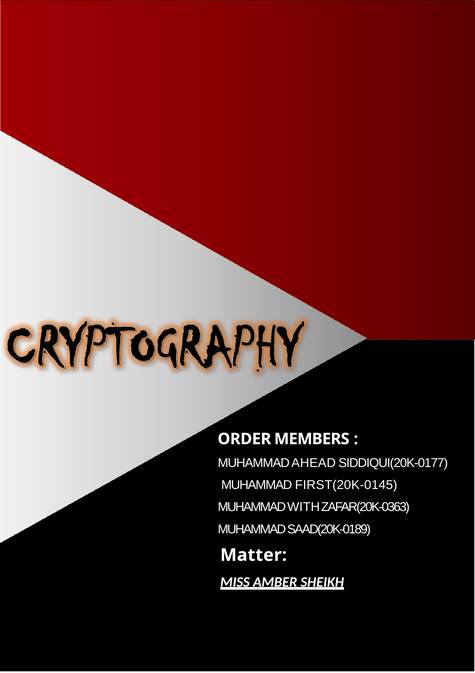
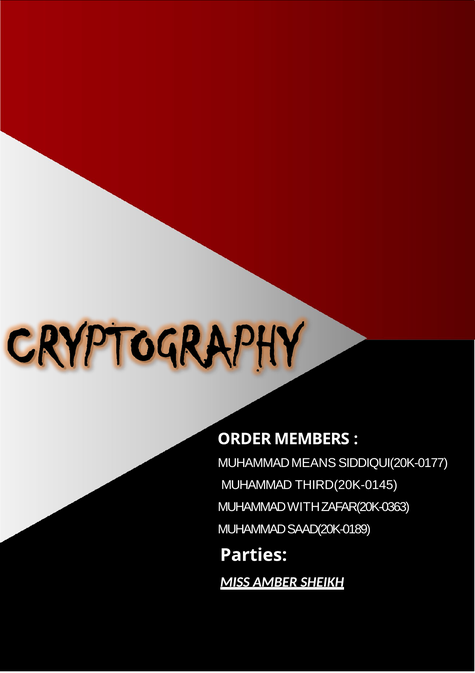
AHEAD: AHEAD -> MEANS
FIRST(20K-0145: FIRST(20K-0145 -> THIRD(20K-0145
Matter: Matter -> Parties
